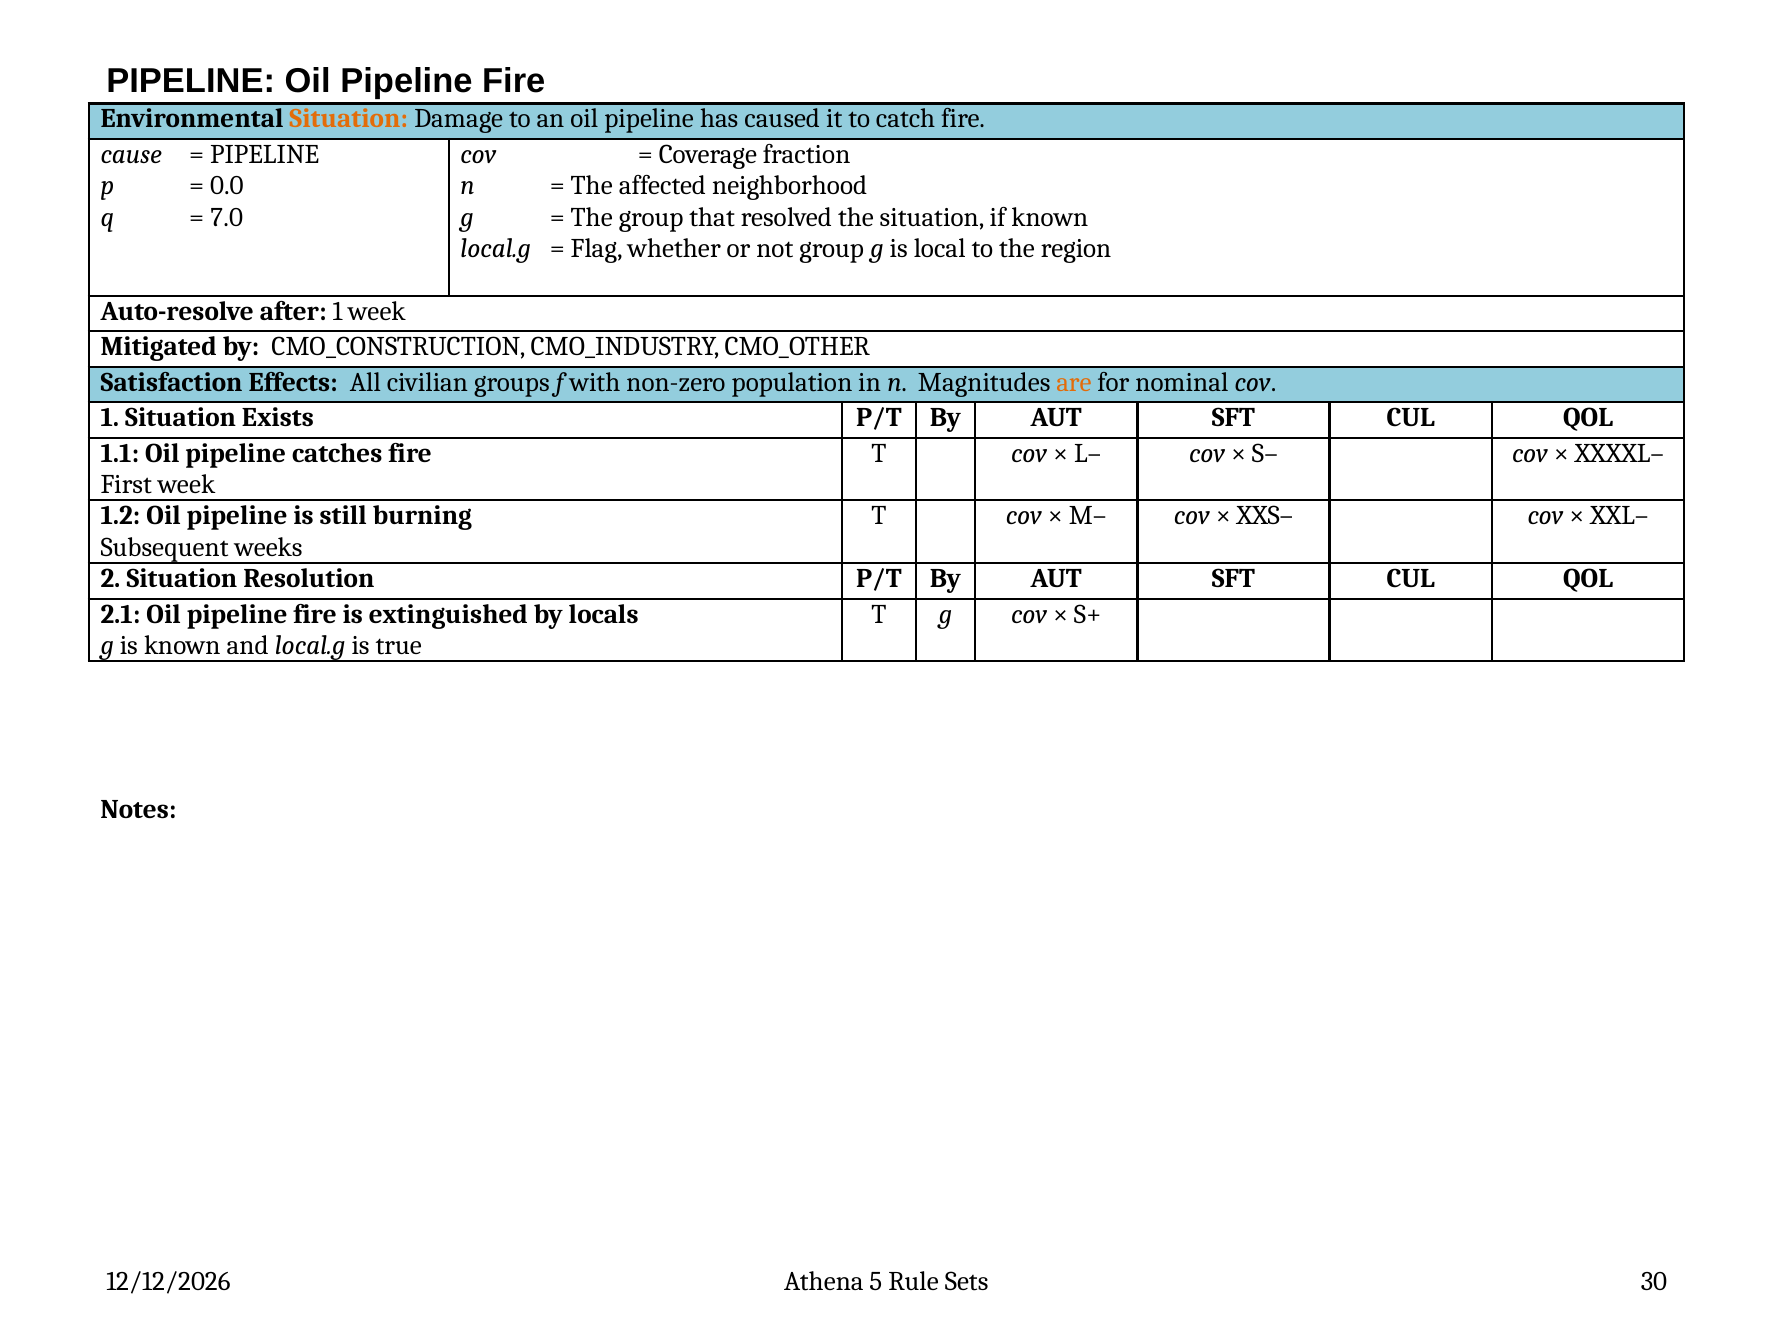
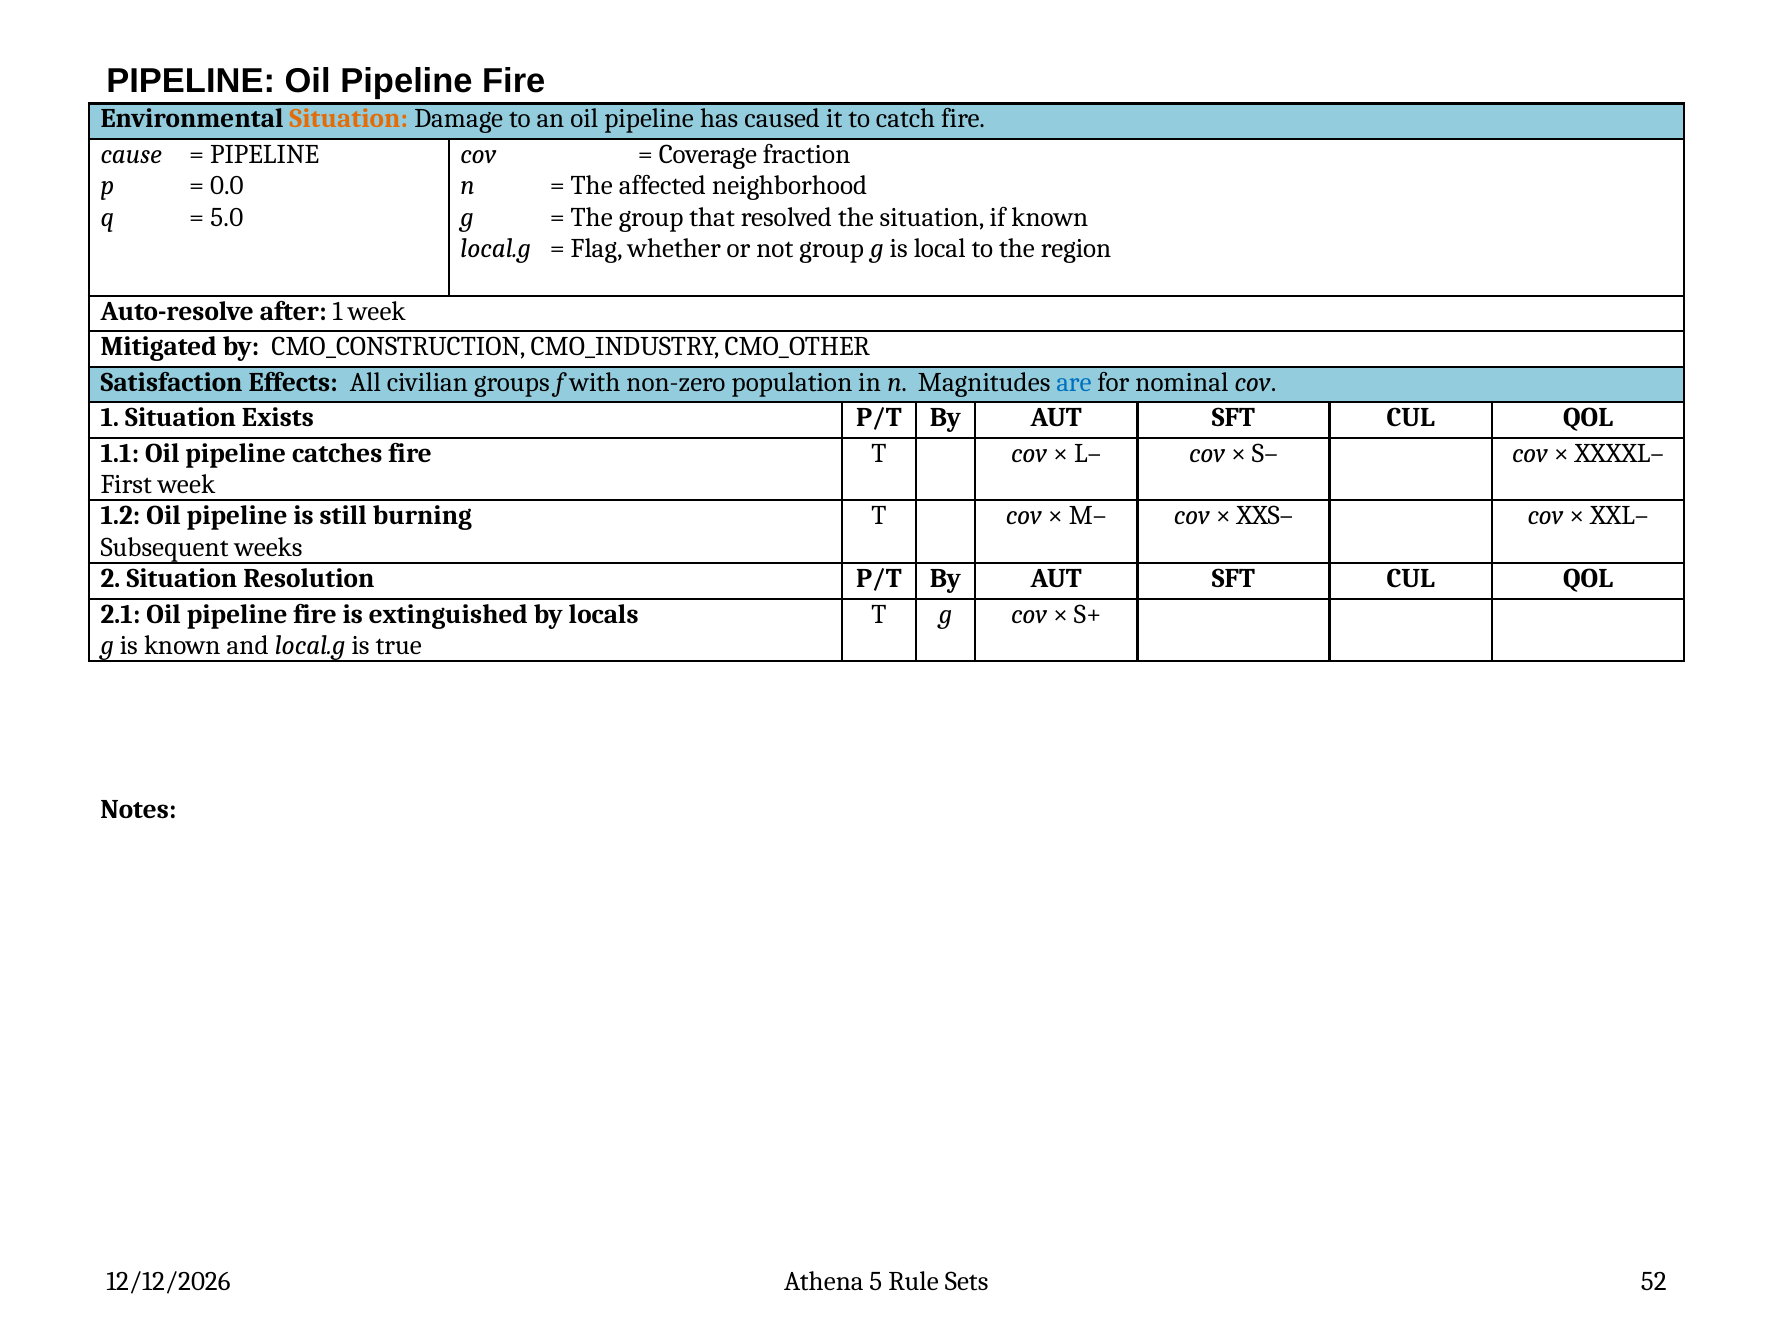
7.0: 7.0 -> 5.0
are colour: orange -> blue
30: 30 -> 52
